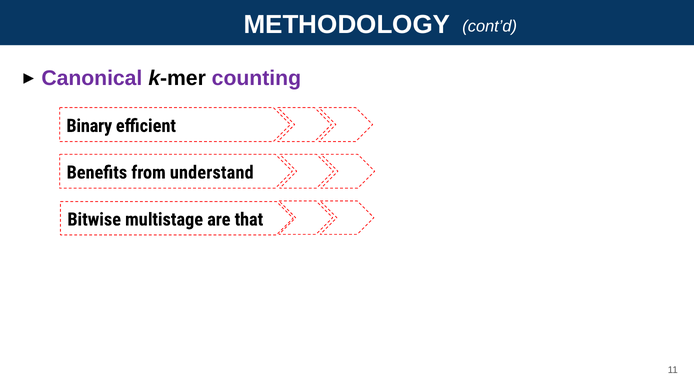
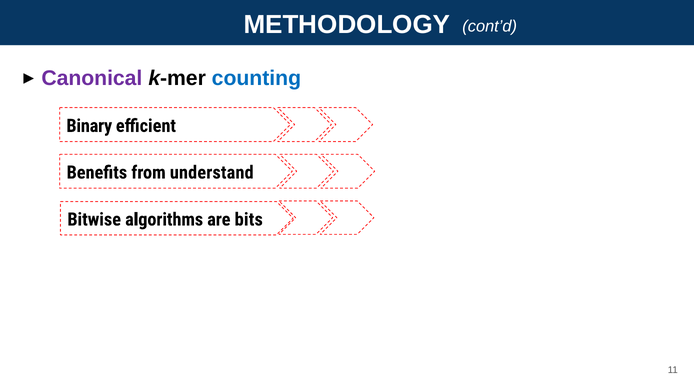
counting colour: purple -> blue
multistage: multistage -> algorithms
that: that -> bits
